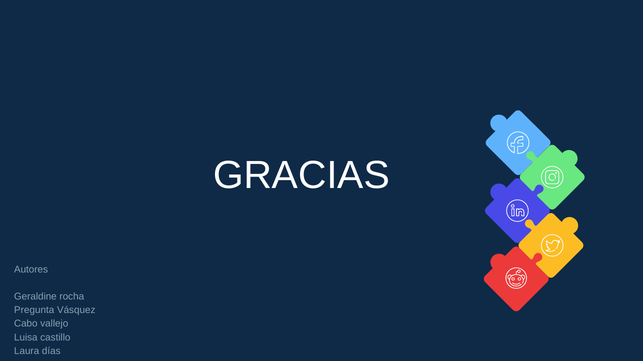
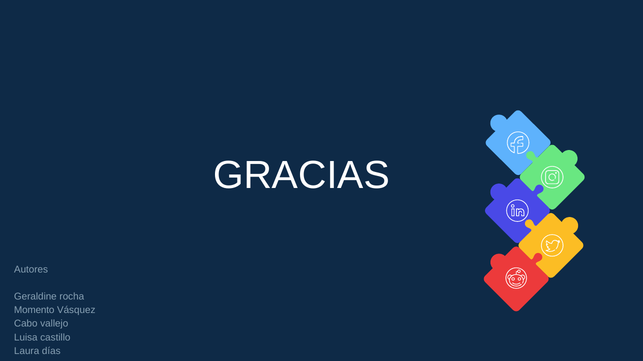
Pregunta: Pregunta -> Momento
